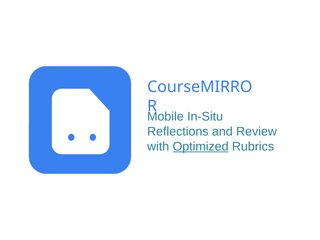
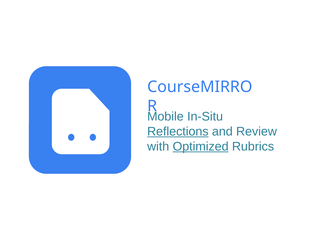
Reflections underline: none -> present
